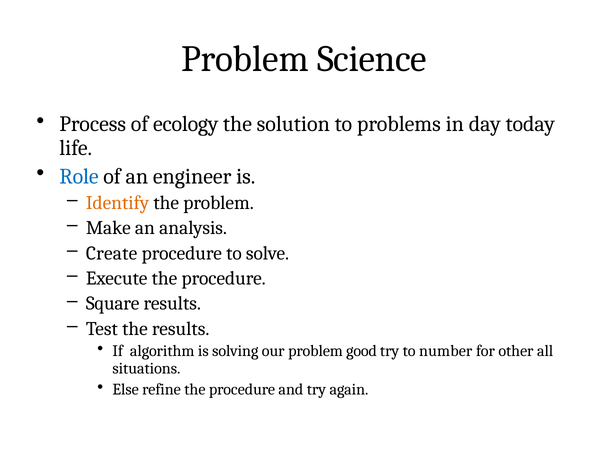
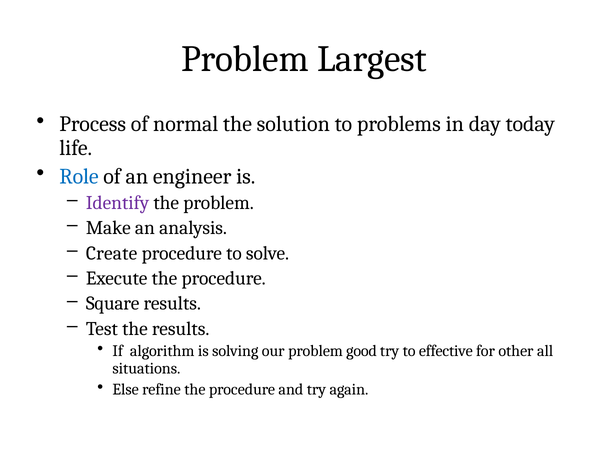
Science: Science -> Largest
ecology: ecology -> normal
Identify colour: orange -> purple
number: number -> effective
